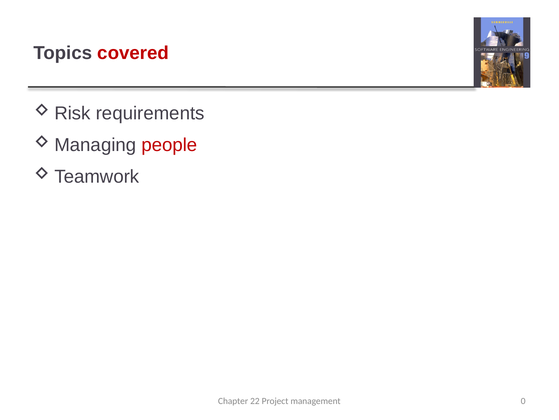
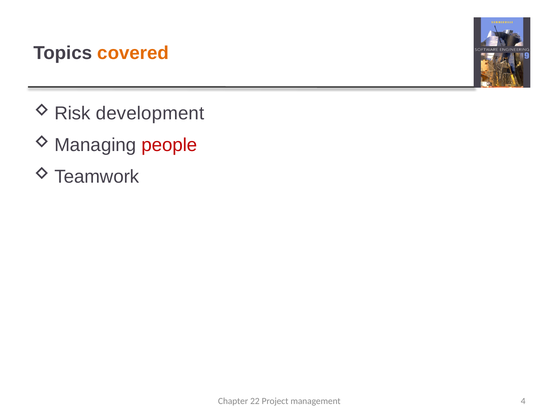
covered colour: red -> orange
requirements: requirements -> development
0: 0 -> 4
